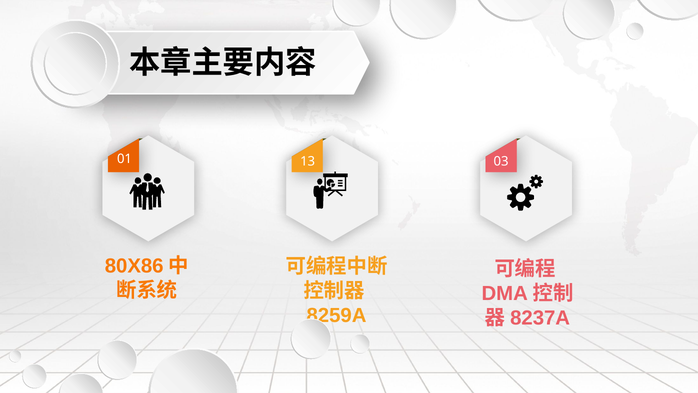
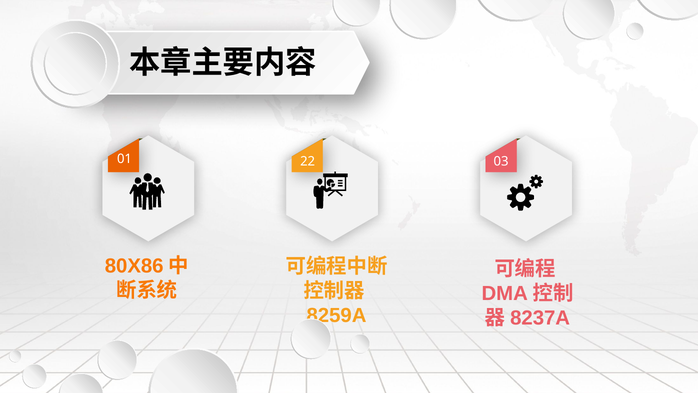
13: 13 -> 22
